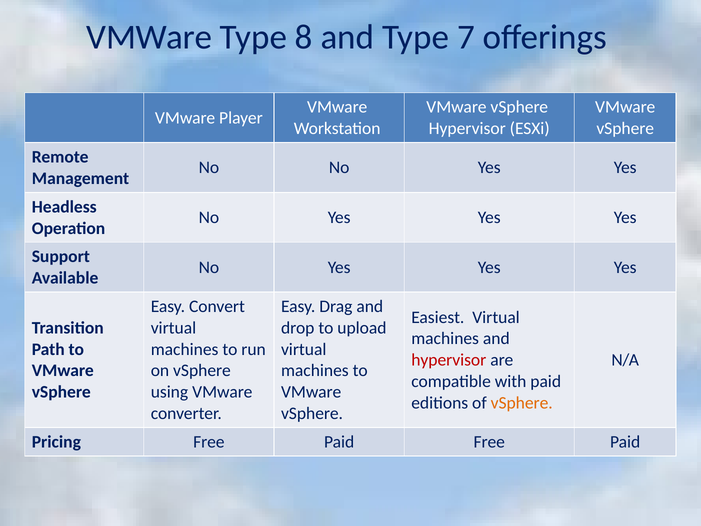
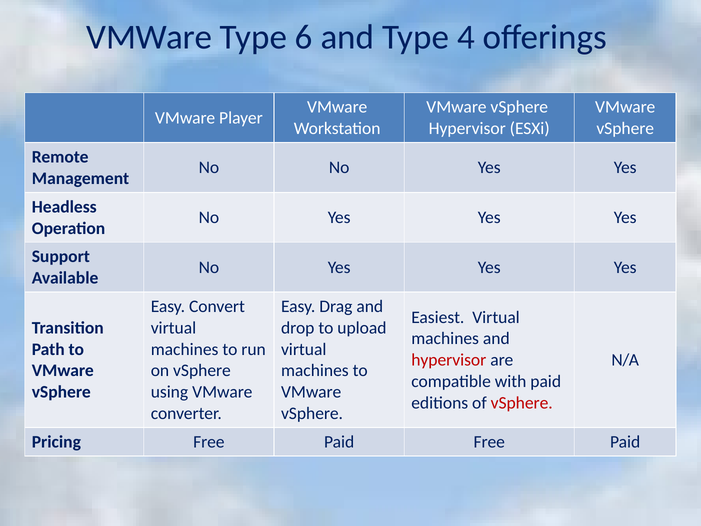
8: 8 -> 6
7: 7 -> 4
vSphere at (522, 403) colour: orange -> red
